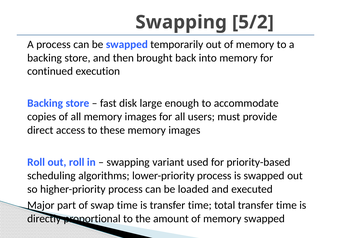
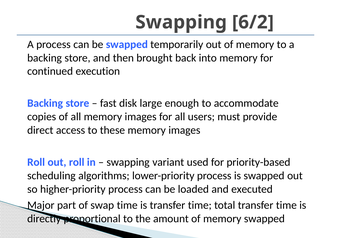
5/2: 5/2 -> 6/2
